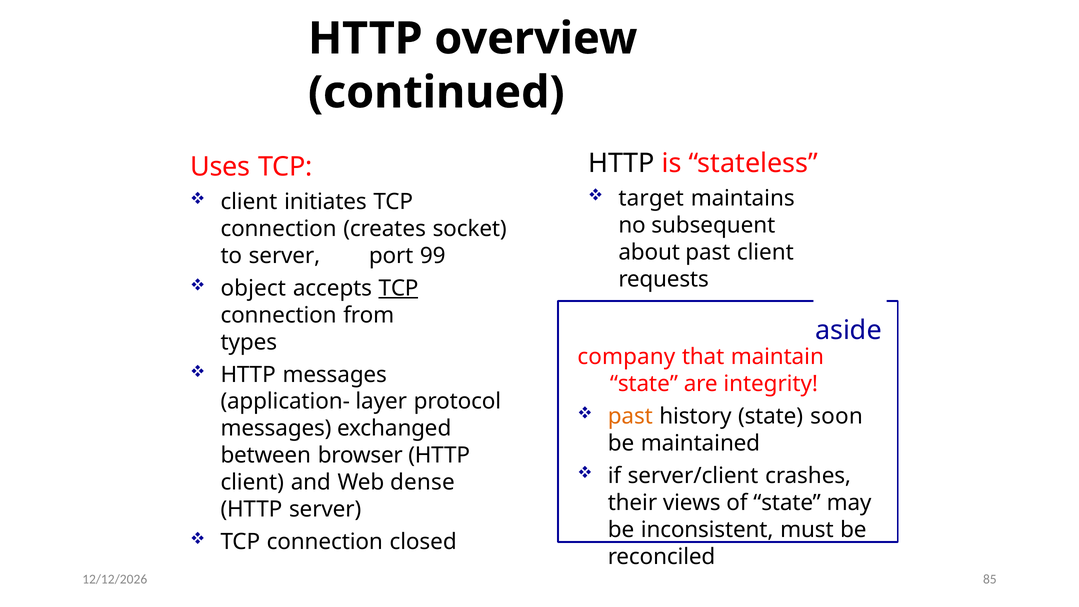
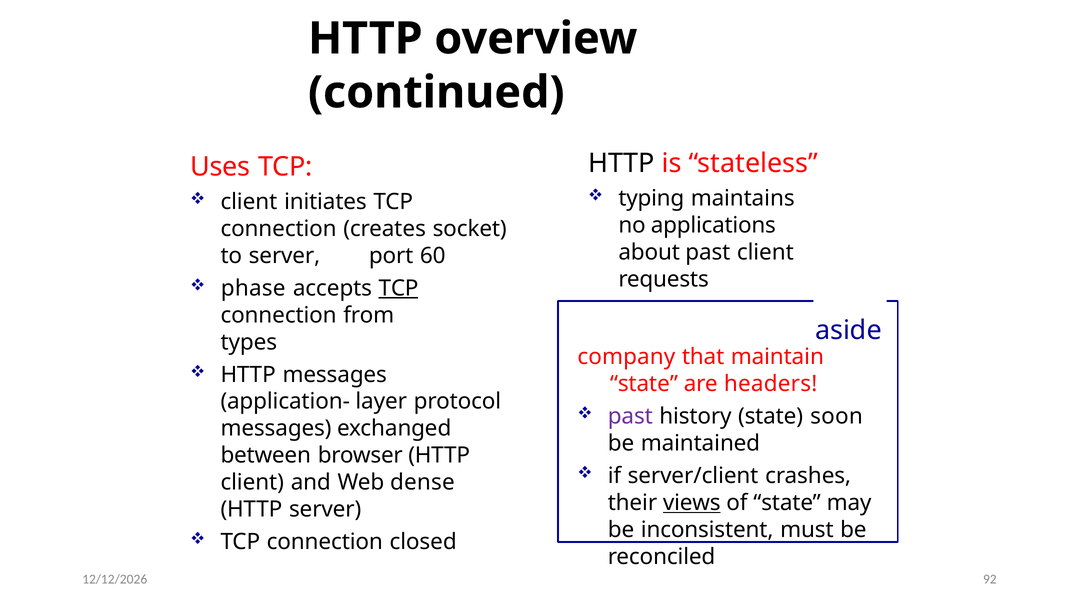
target: target -> typing
subsequent: subsequent -> applications
99: 99 -> 60
object: object -> phase
integrity: integrity -> headers
past at (630, 416) colour: orange -> purple
views underline: none -> present
85: 85 -> 92
